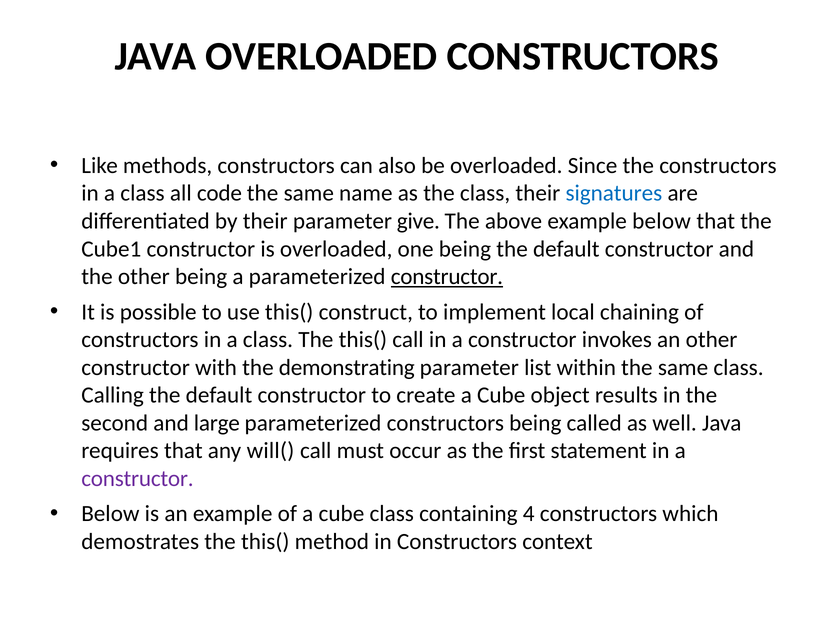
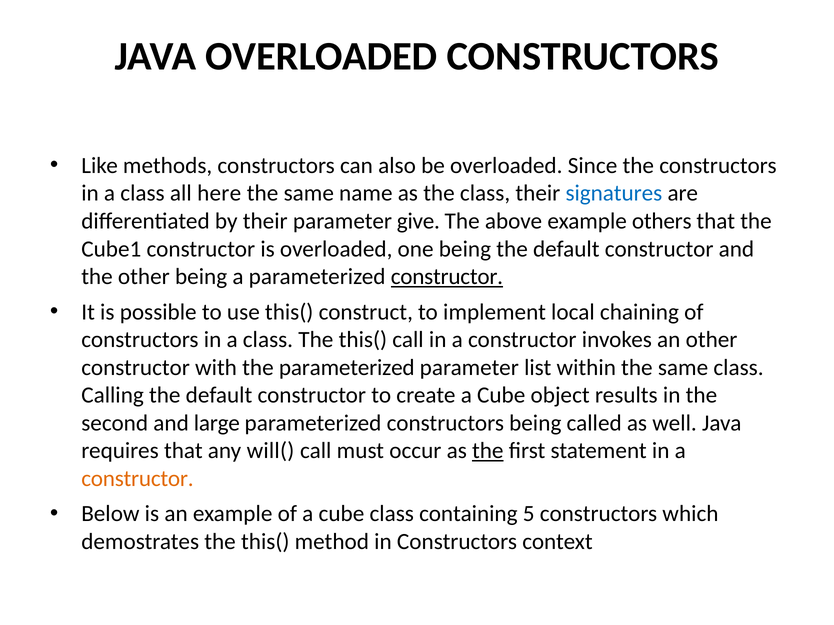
code: code -> here
example below: below -> others
the demonstrating: demonstrating -> parameterized
the at (488, 451) underline: none -> present
constructor at (137, 479) colour: purple -> orange
4: 4 -> 5
